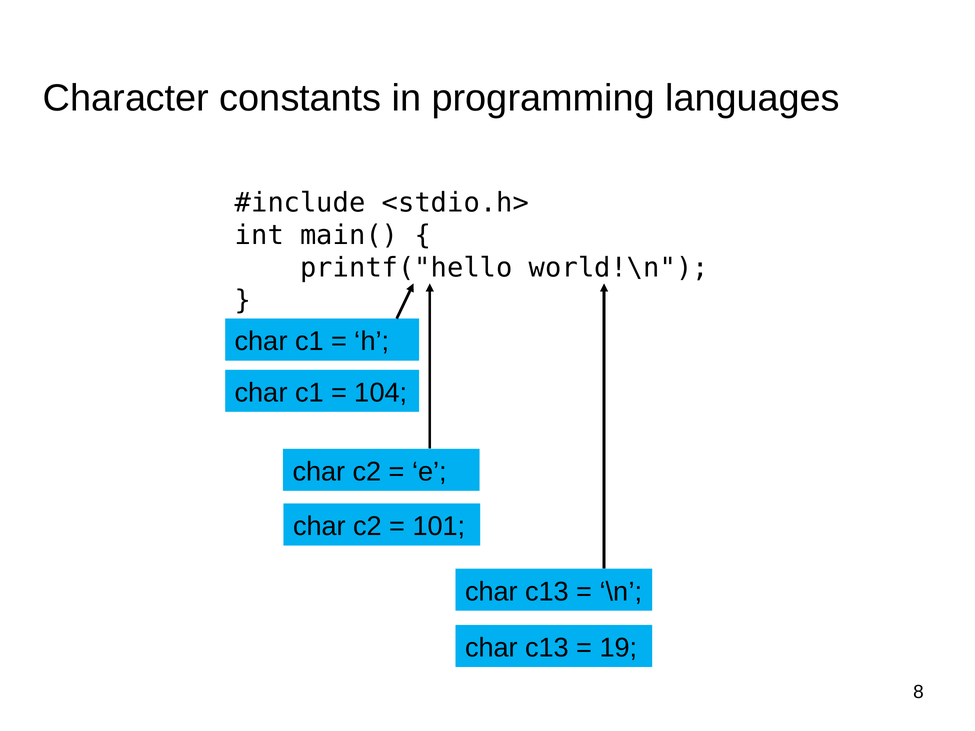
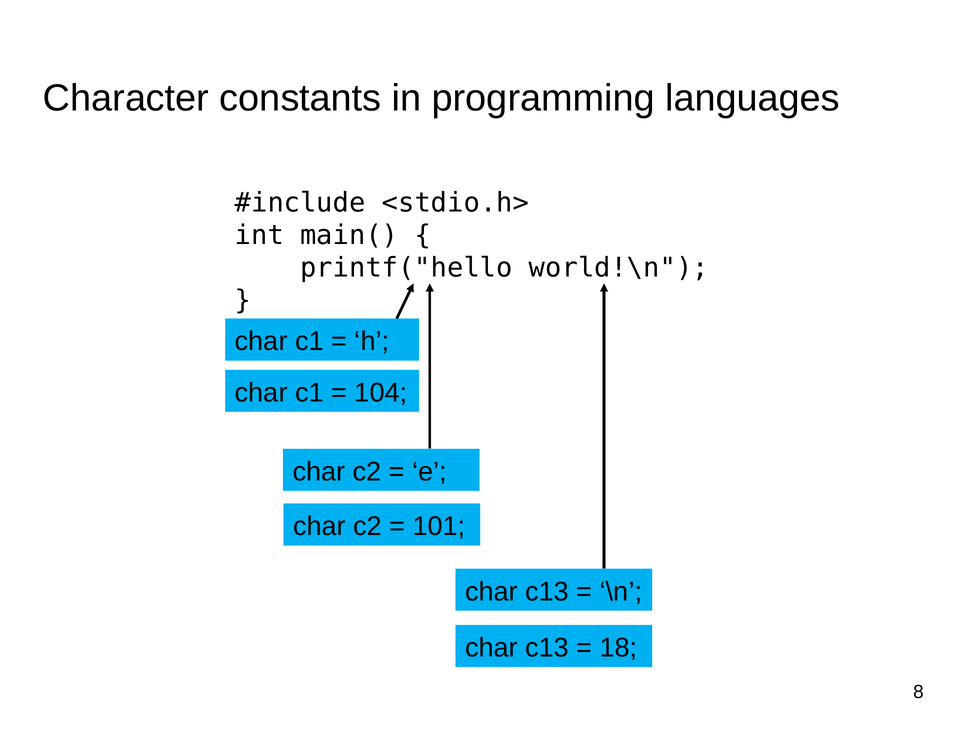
19: 19 -> 18
